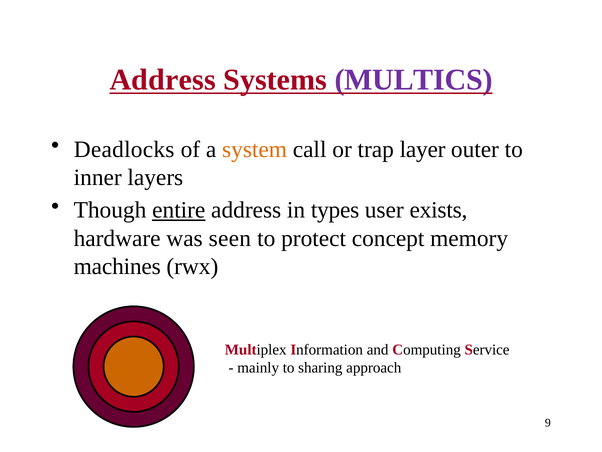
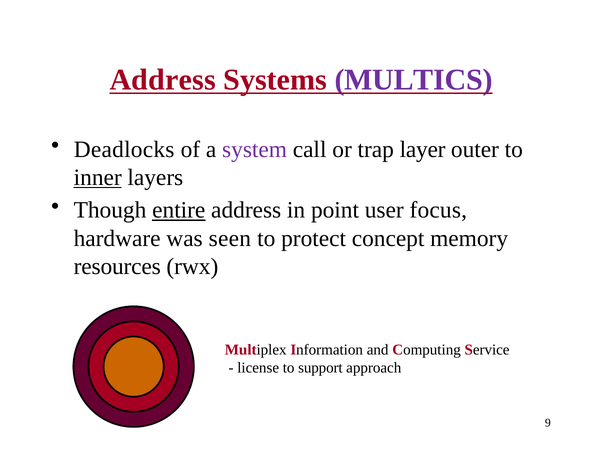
system colour: orange -> purple
inner underline: none -> present
types: types -> point
exists: exists -> focus
machines: machines -> resources
mainly: mainly -> license
sharing: sharing -> support
